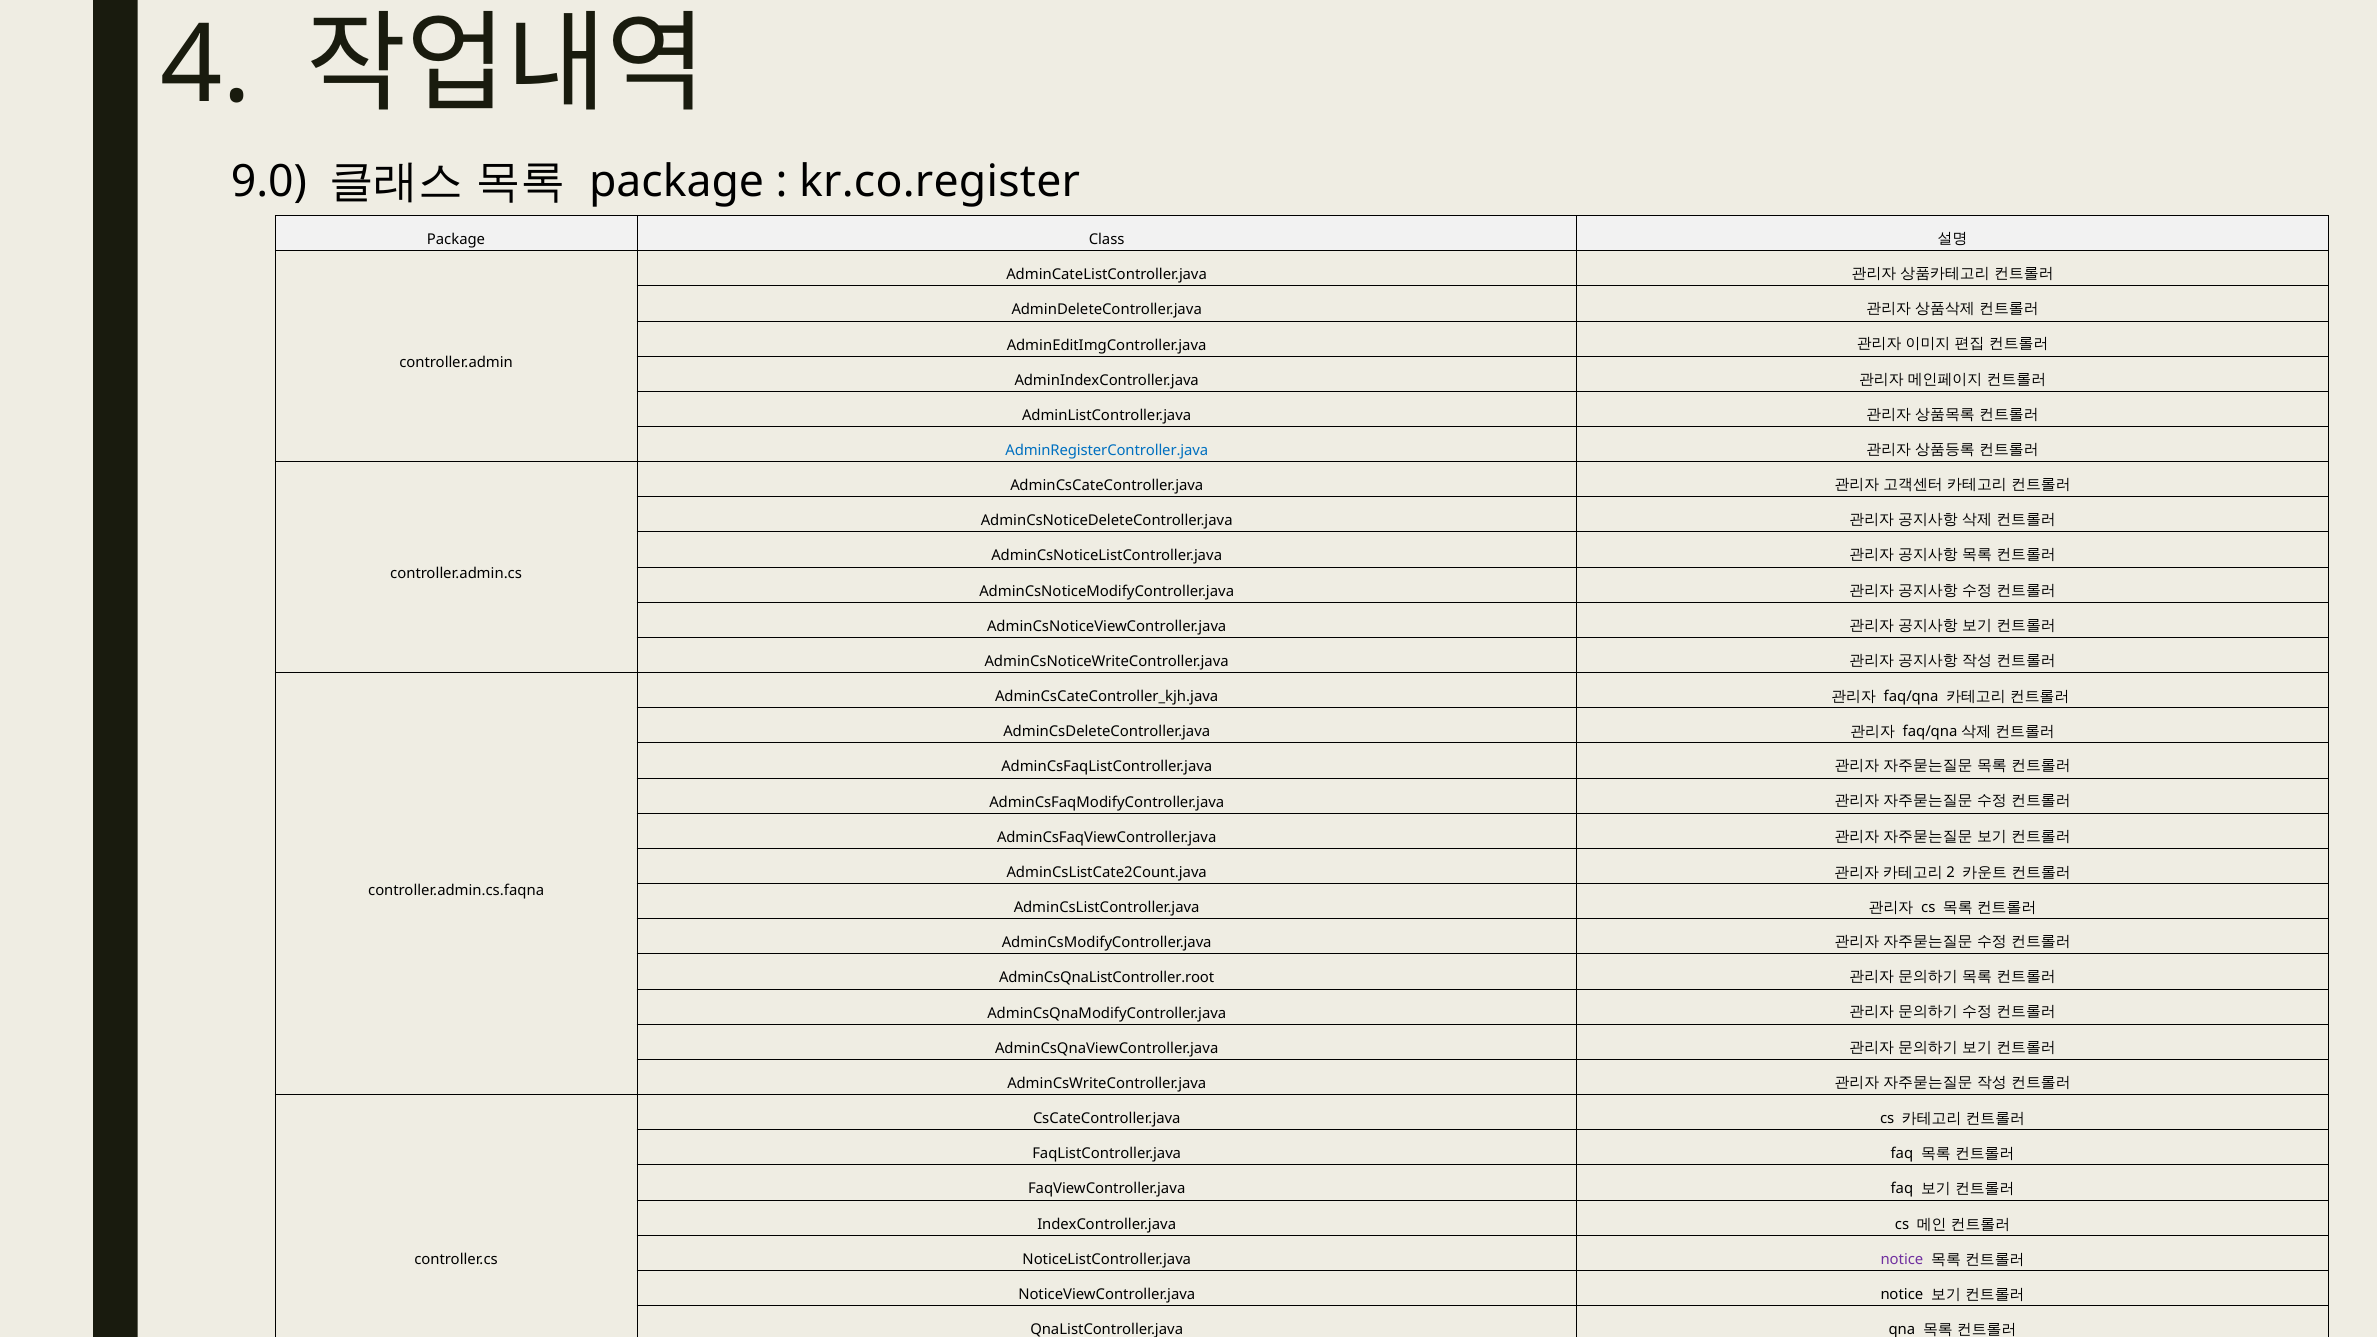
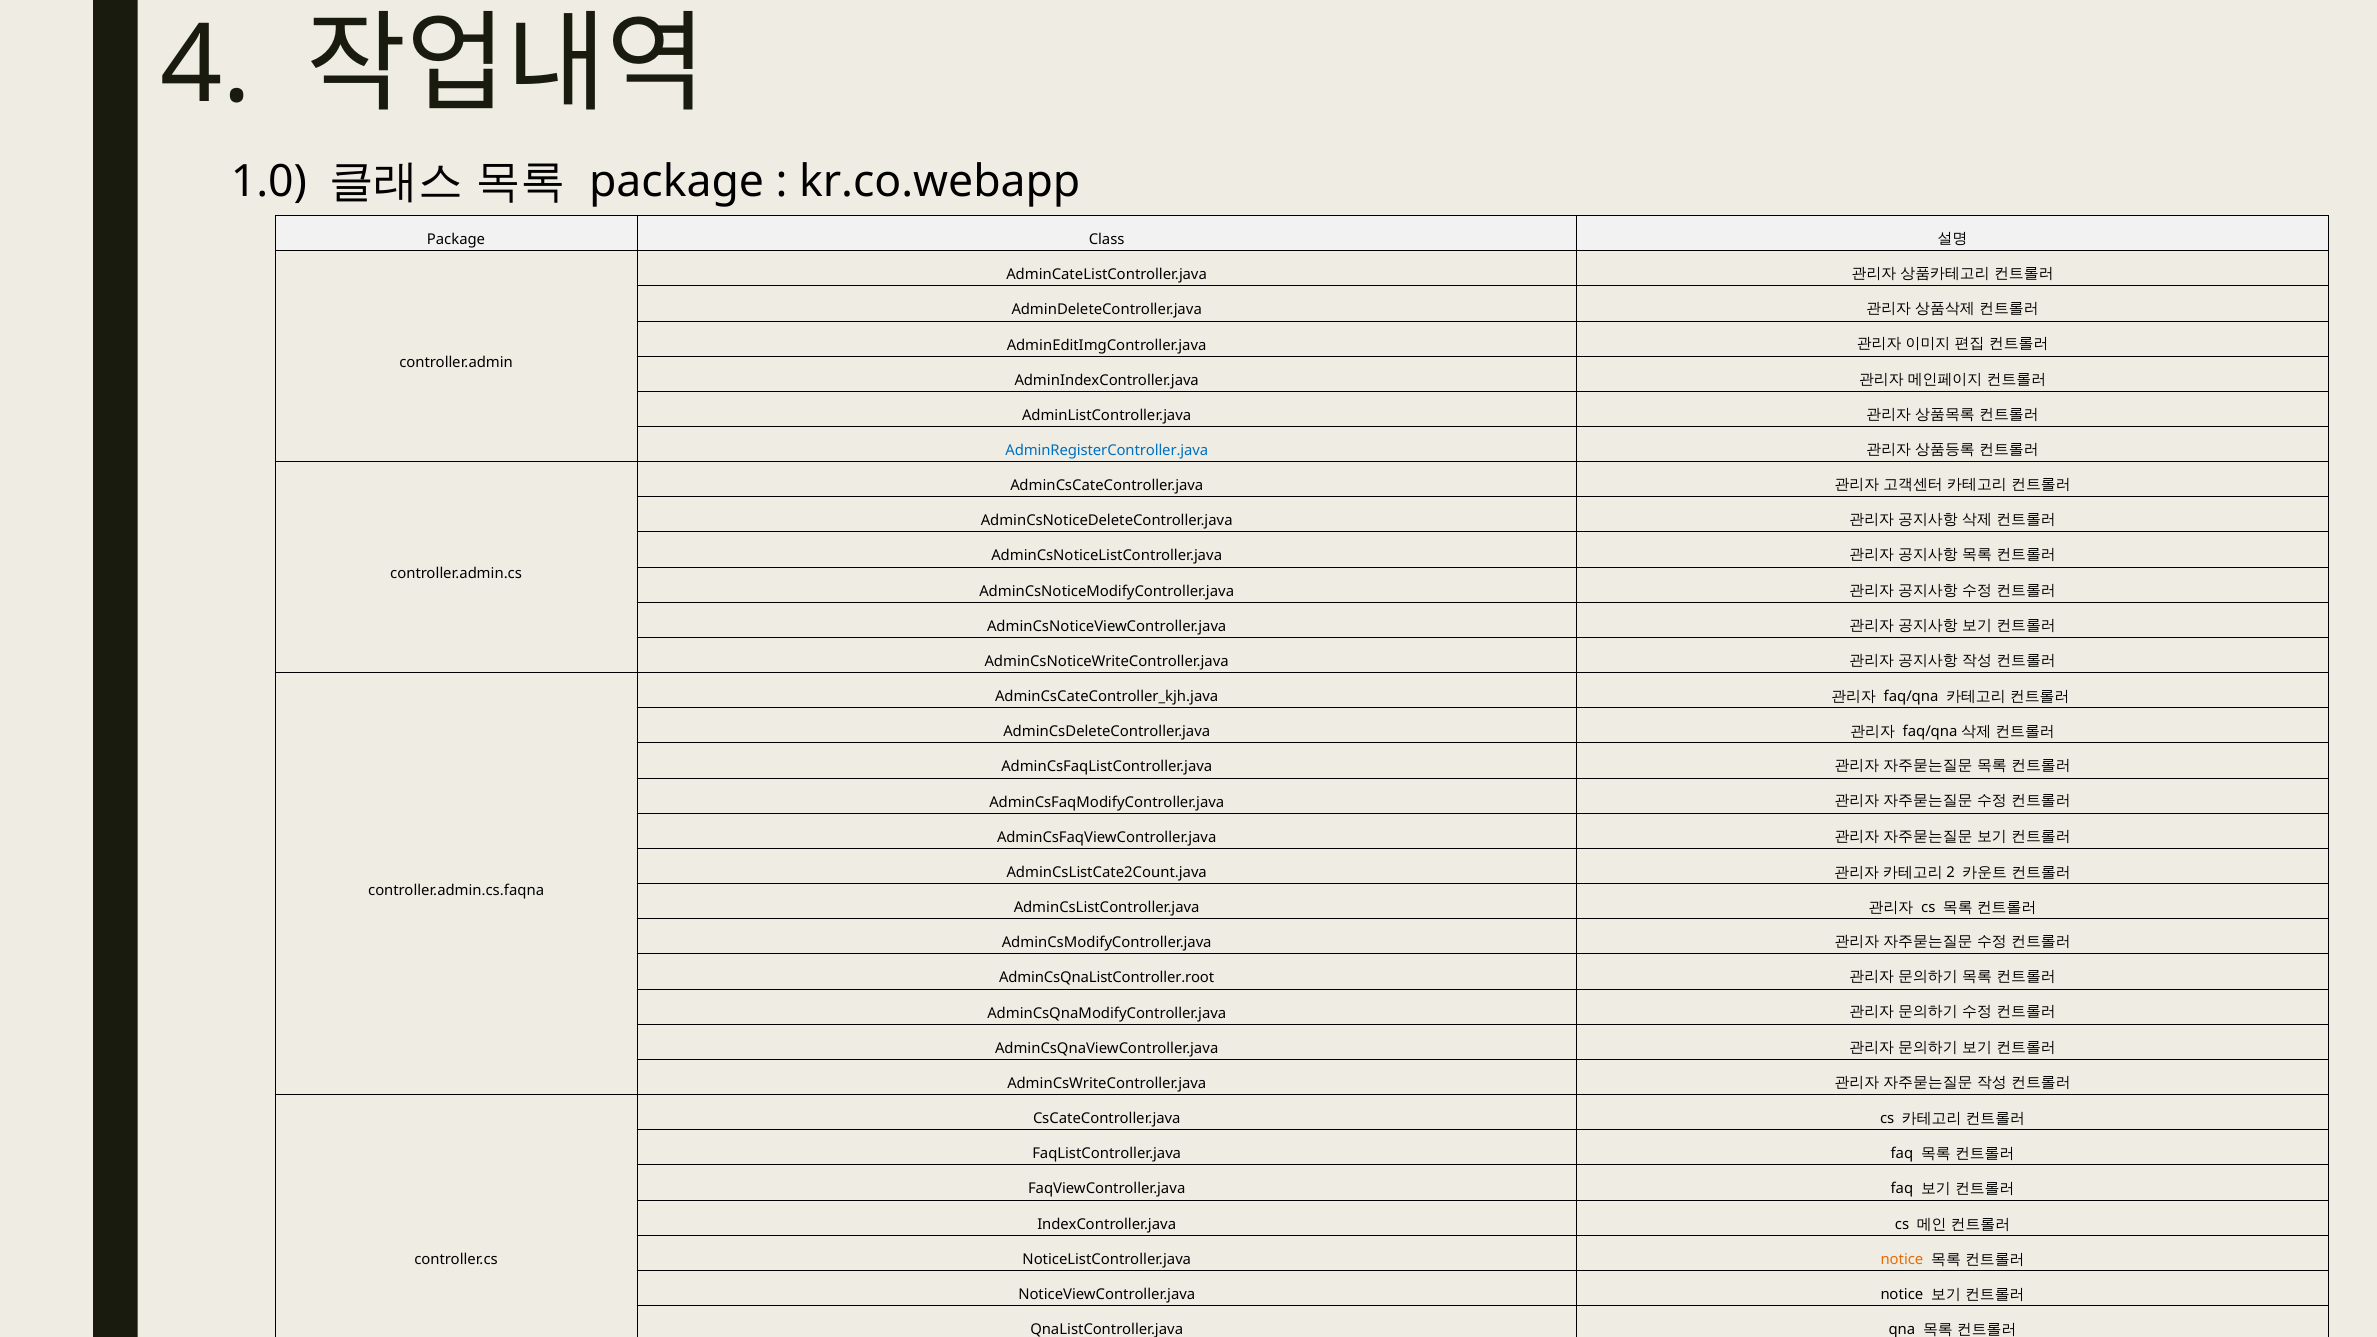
9.0: 9.0 -> 1.0
kr.co.register: kr.co.register -> kr.co.webapp
notice at (1902, 1259) colour: purple -> orange
